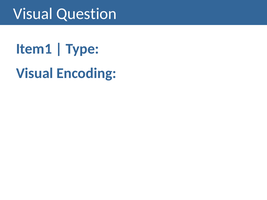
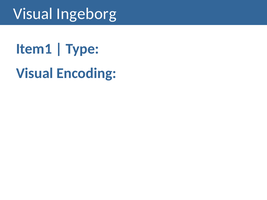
Question: Question -> Ingeborg
